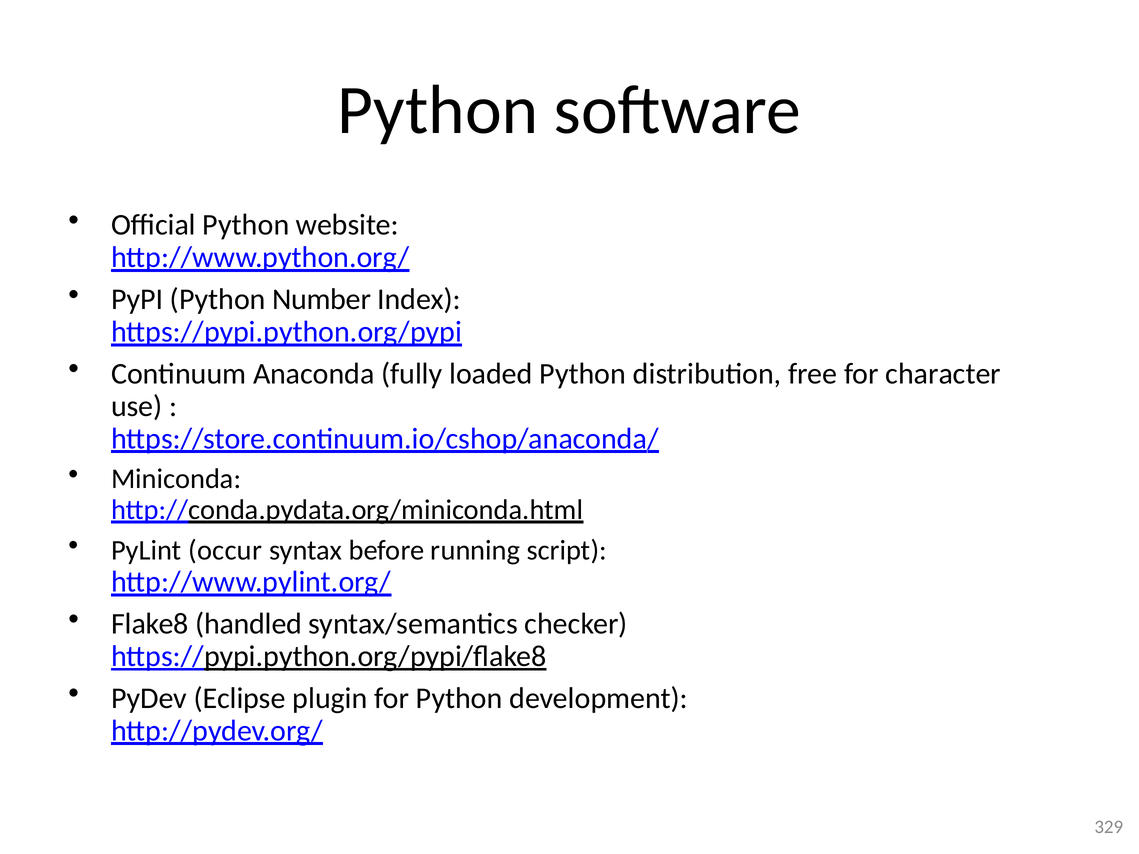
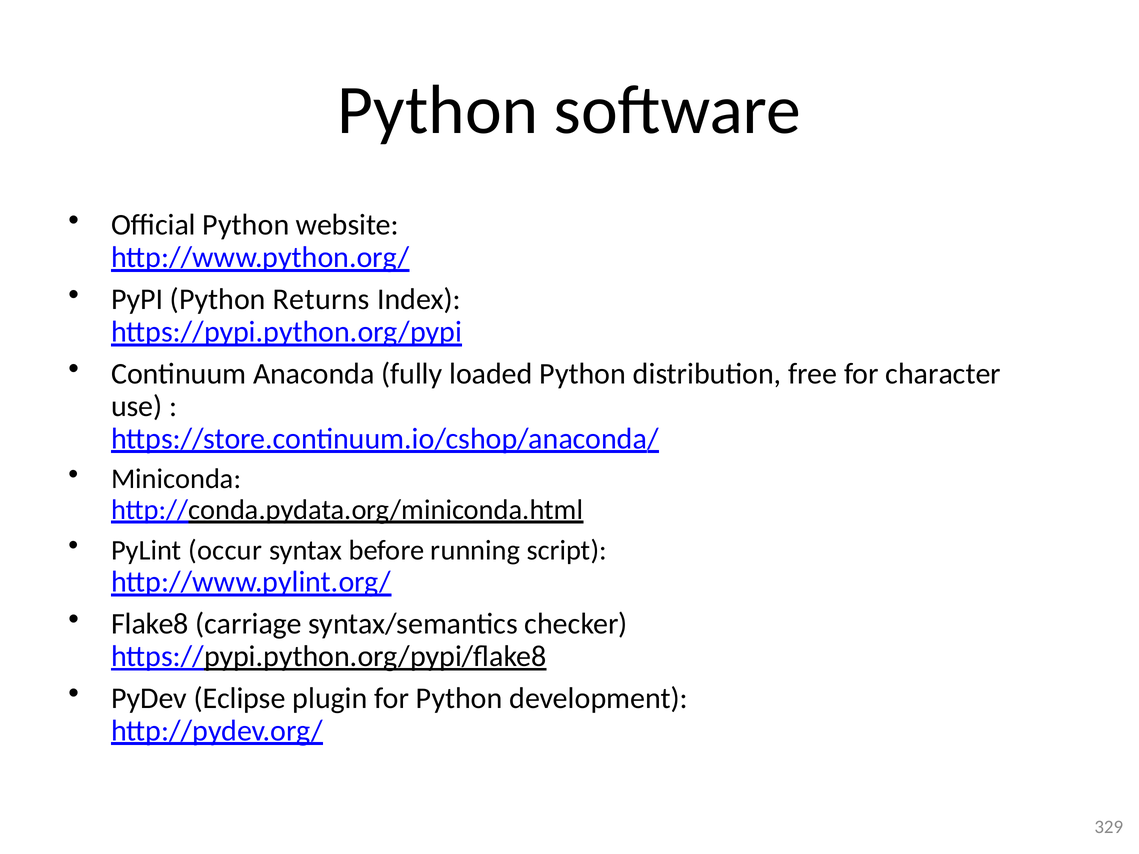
Number: Number -> Returns
handled: handled -> carriage
